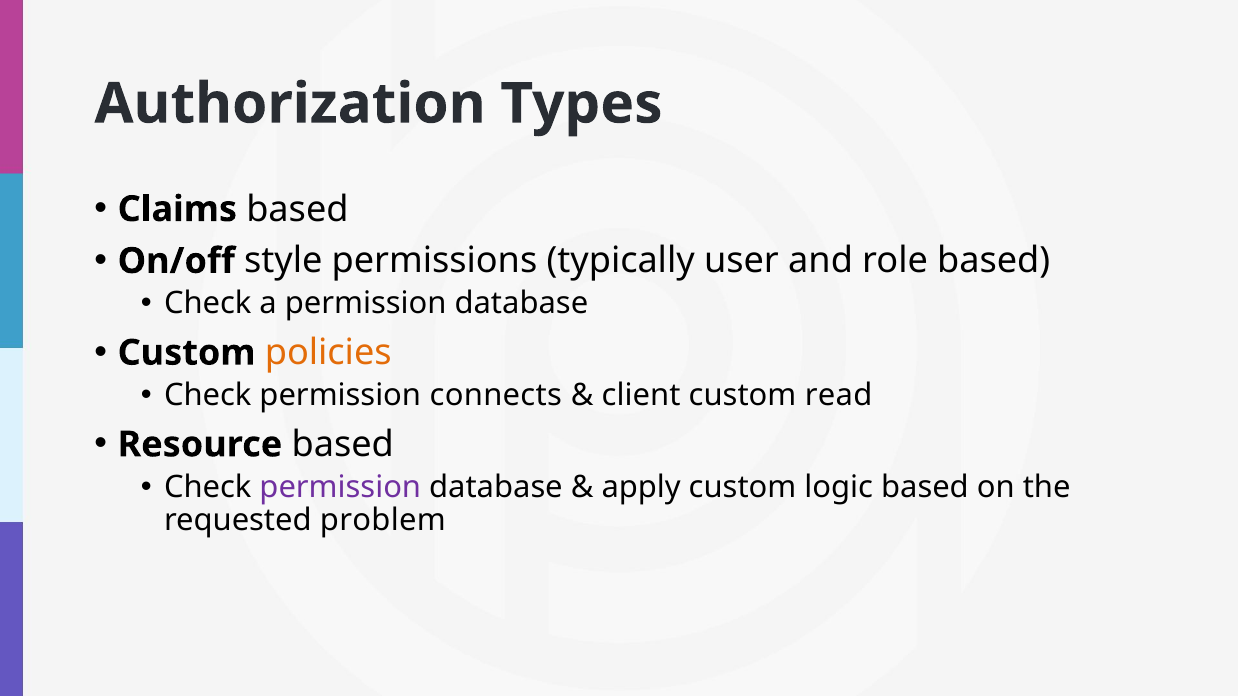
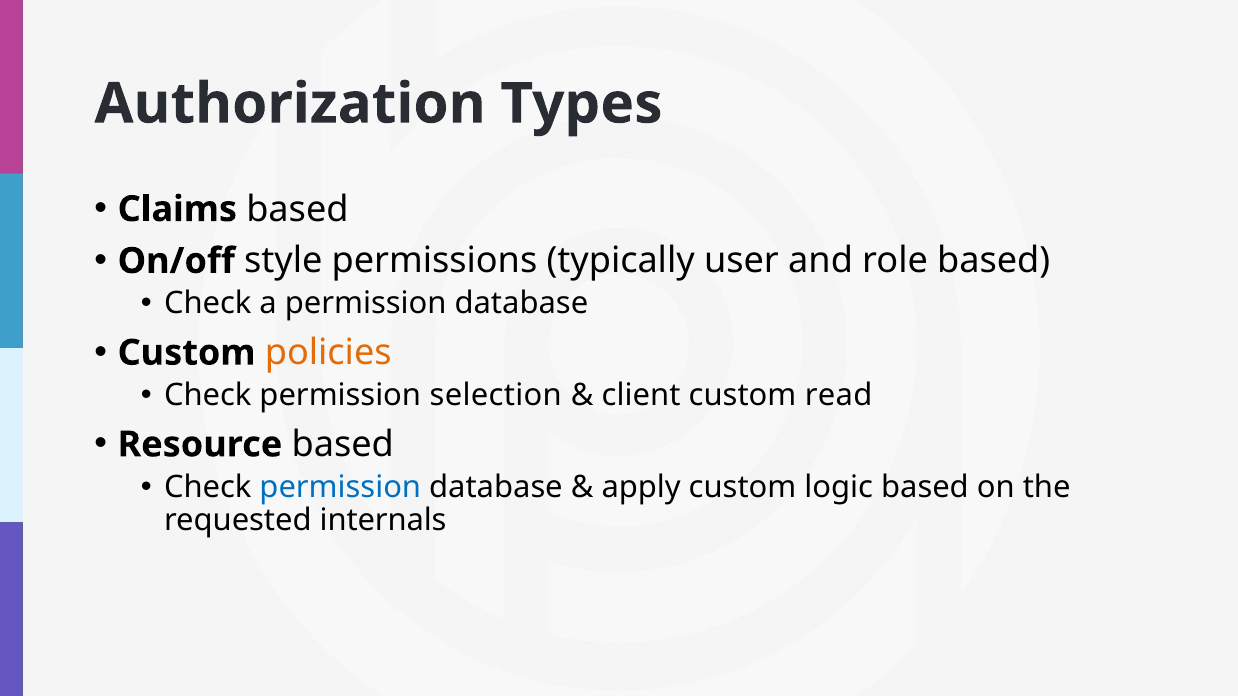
connects: connects -> selection
permission at (340, 487) colour: purple -> blue
problem: problem -> internals
